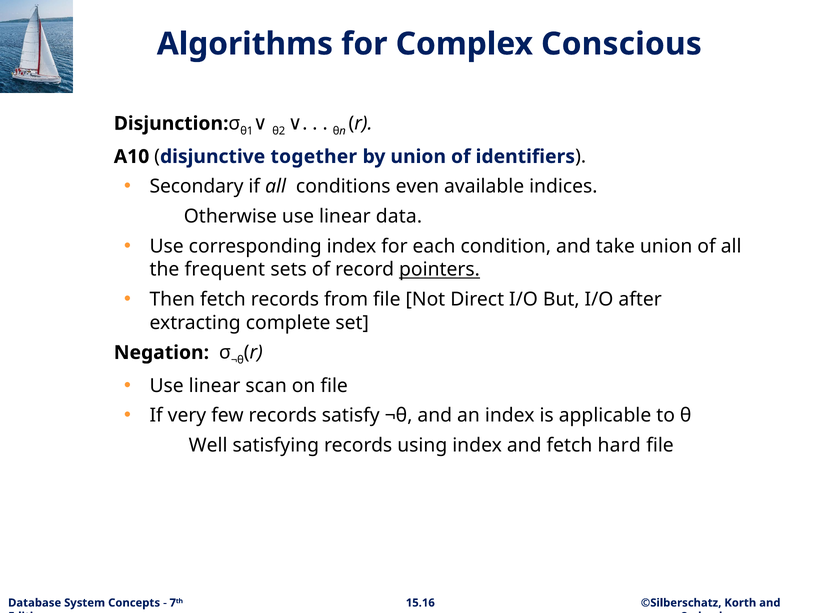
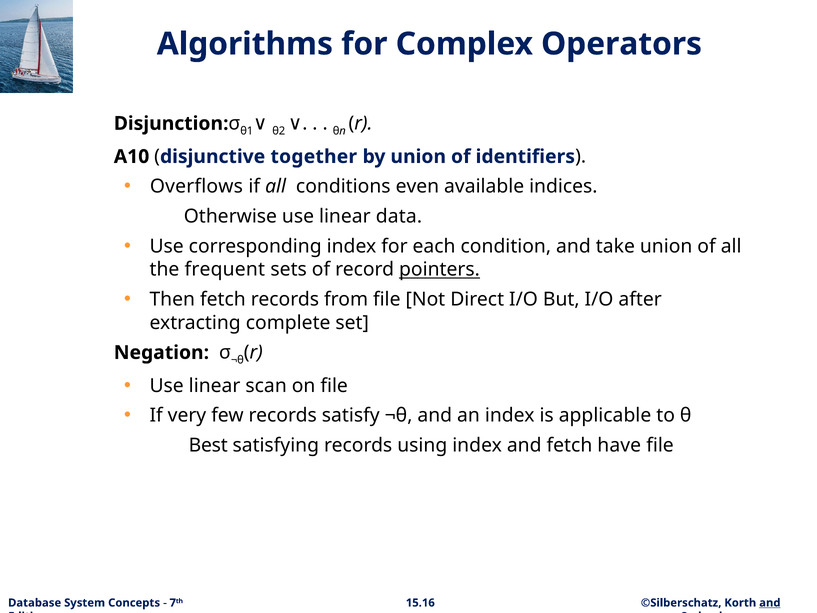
Conscious: Conscious -> Operators
Secondary: Secondary -> Overflows
Well: Well -> Best
hard: hard -> have
and at (770, 603) underline: none -> present
